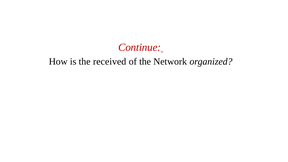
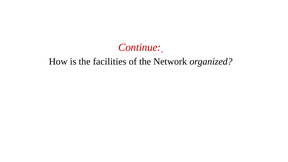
received: received -> facilities
